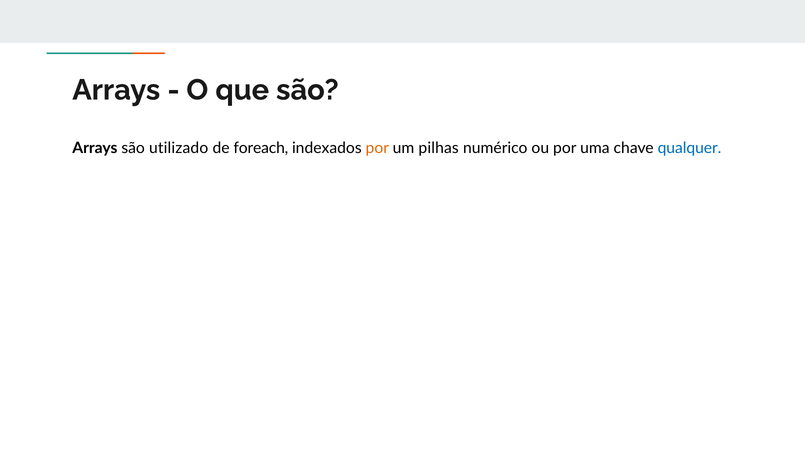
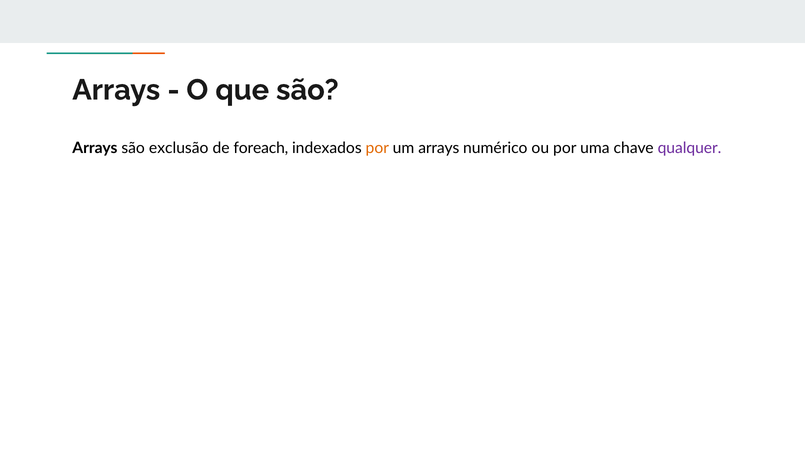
utilizado: utilizado -> exclusão
um pilhas: pilhas -> arrays
qualquer colour: blue -> purple
